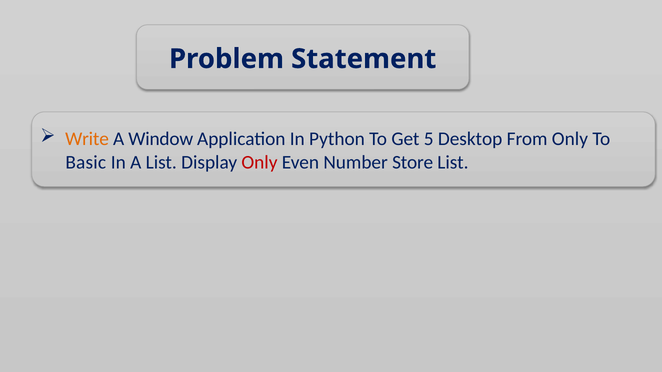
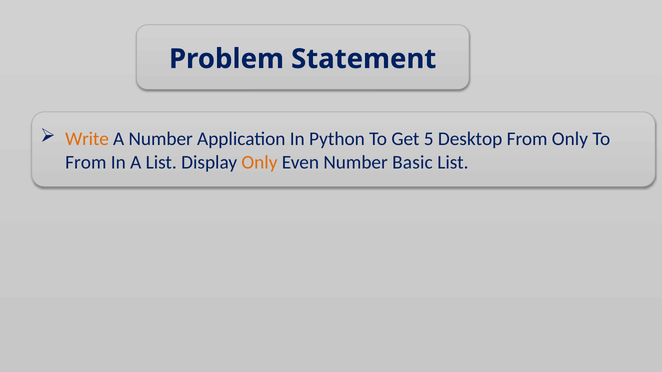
A Window: Window -> Number
Basic at (86, 162): Basic -> From
Only at (259, 162) colour: red -> orange
Store: Store -> Basic
